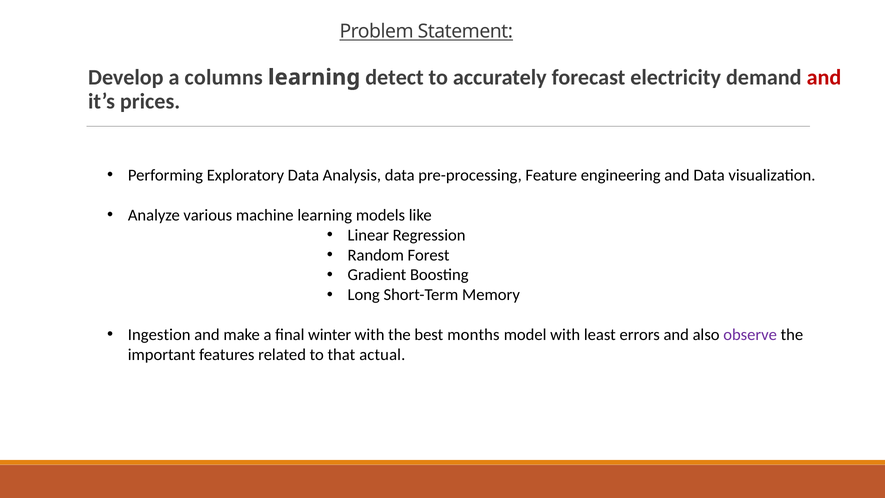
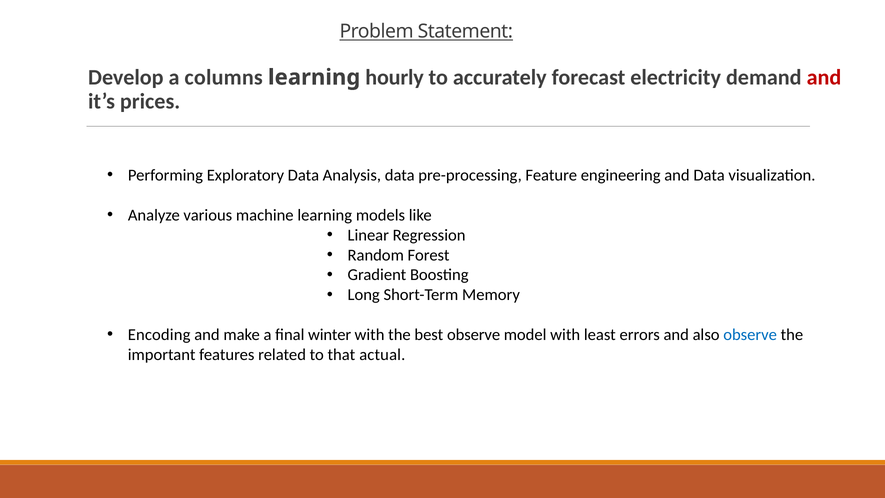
detect: detect -> hourly
Ingestion: Ingestion -> Encoding
best months: months -> observe
observe at (750, 335) colour: purple -> blue
